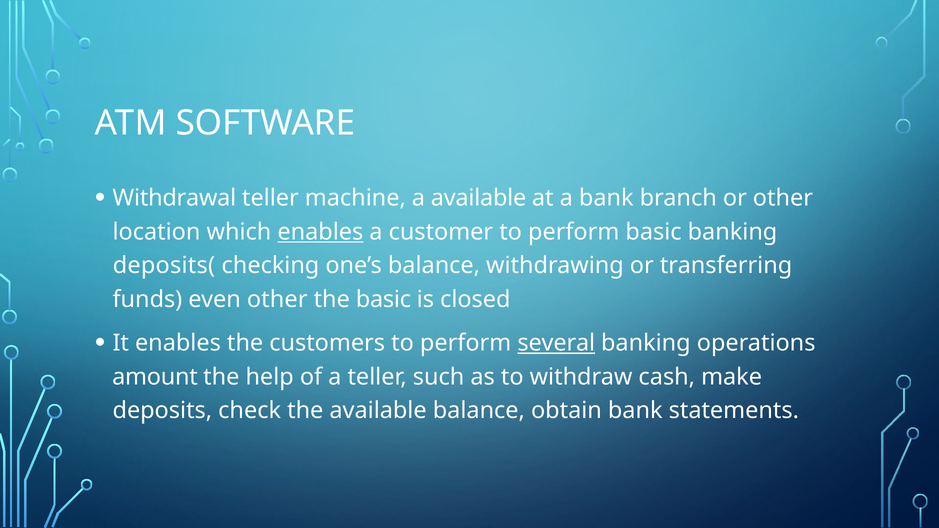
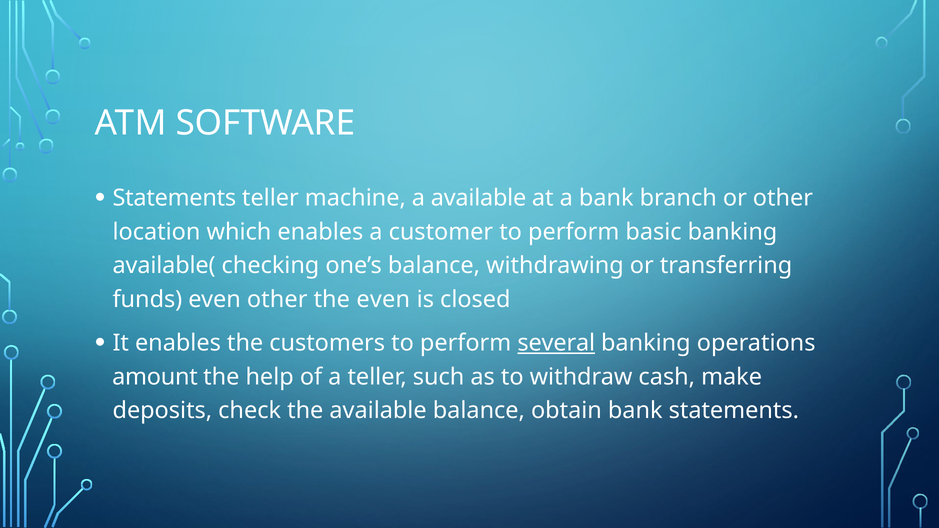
Withdrawal at (174, 198): Withdrawal -> Statements
enables at (320, 232) underline: present -> none
deposits(: deposits( -> available(
the basic: basic -> even
